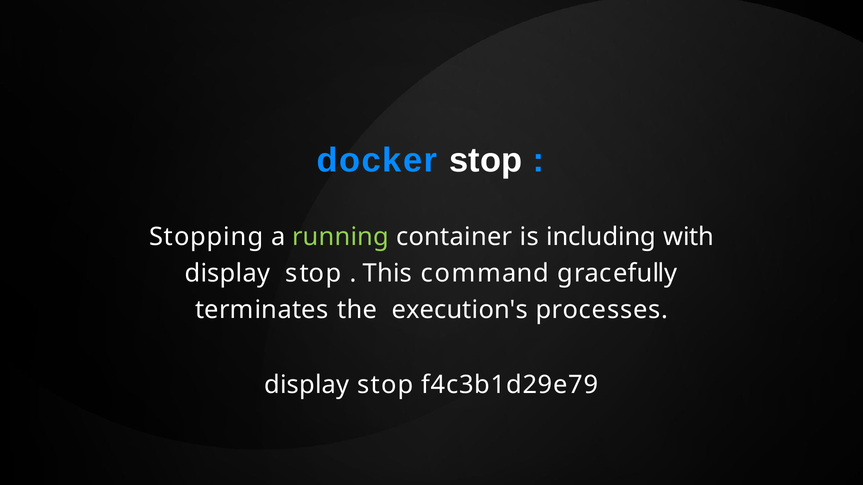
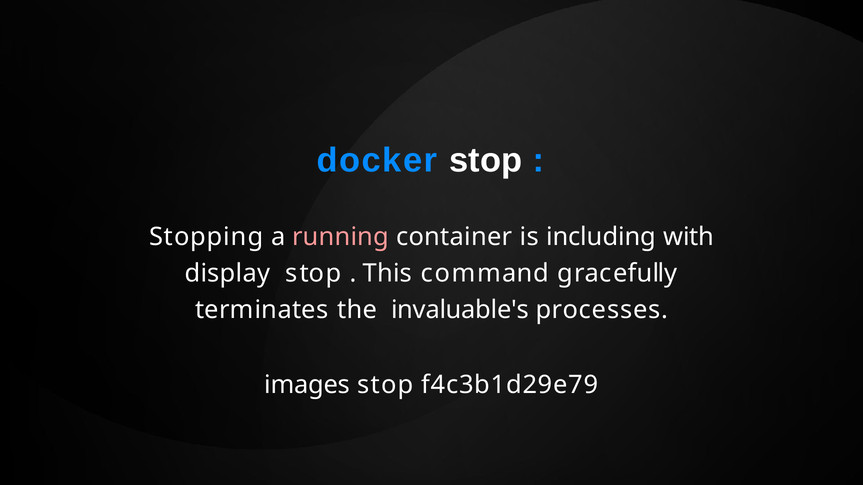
running colour: light green -> pink
execution's: execution's -> invaluable's
display at (307, 385): display -> images
